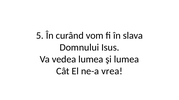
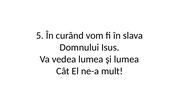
vrea: vrea -> mult
